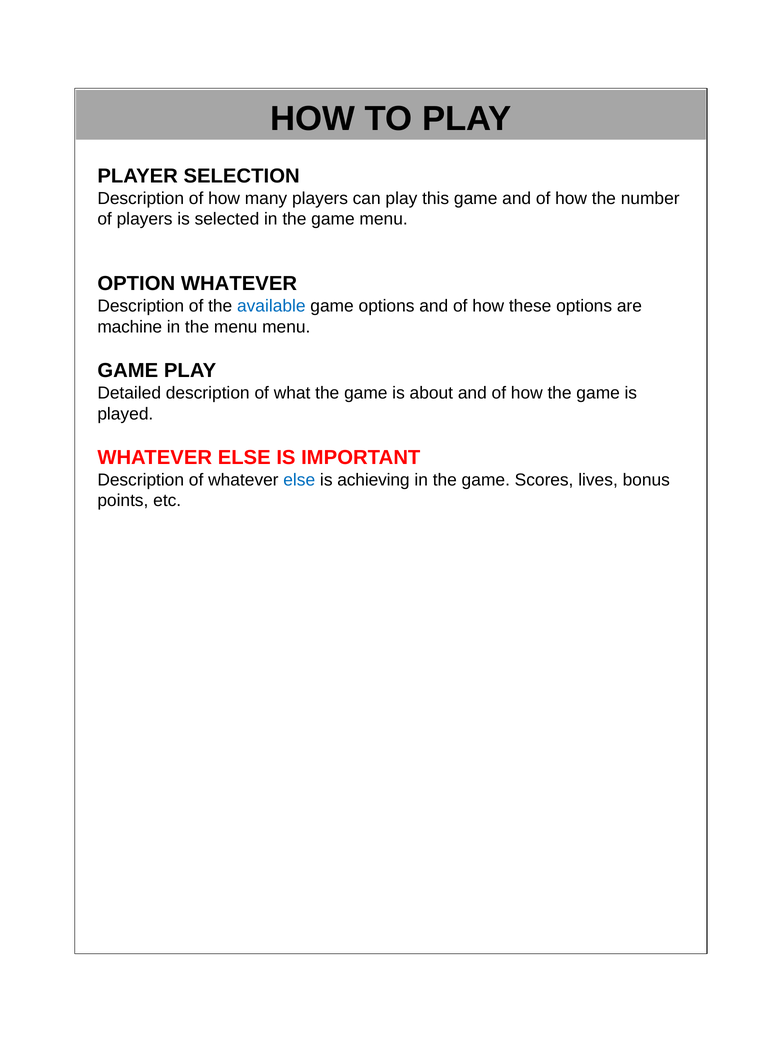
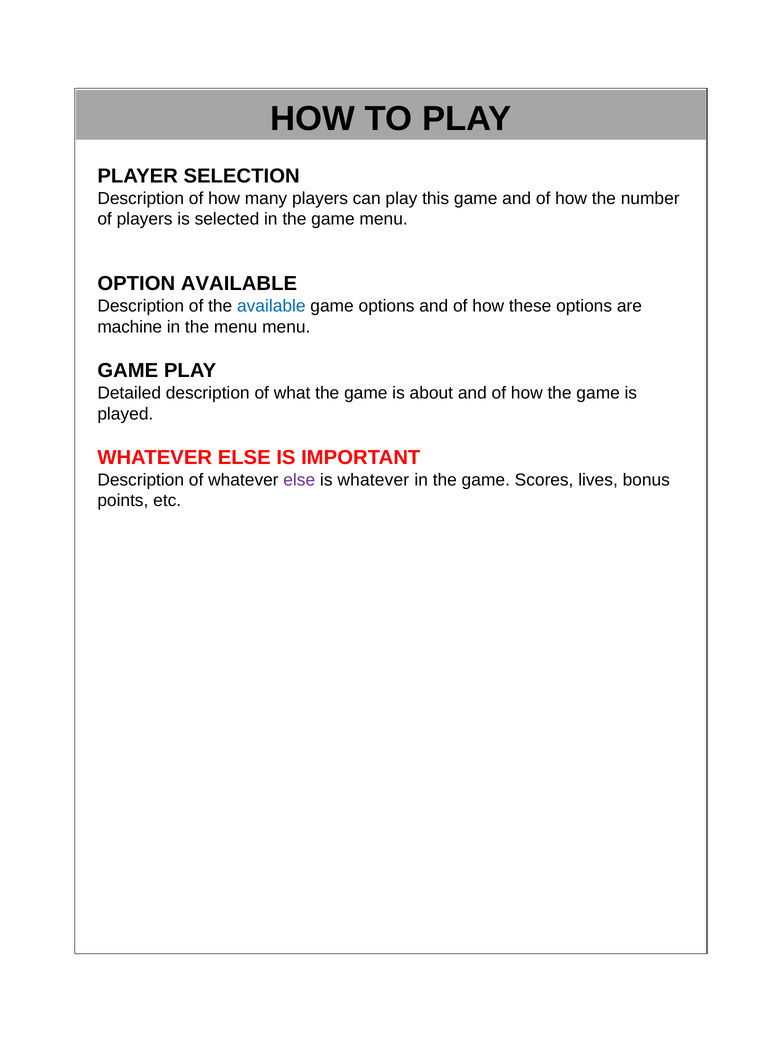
OPTION WHATEVER: WHATEVER -> AVAILABLE
else at (299, 480) colour: blue -> purple
is achieving: achieving -> whatever
